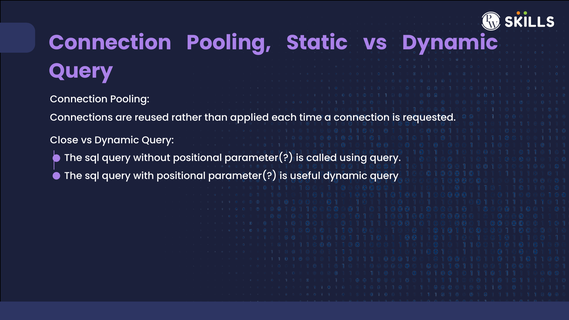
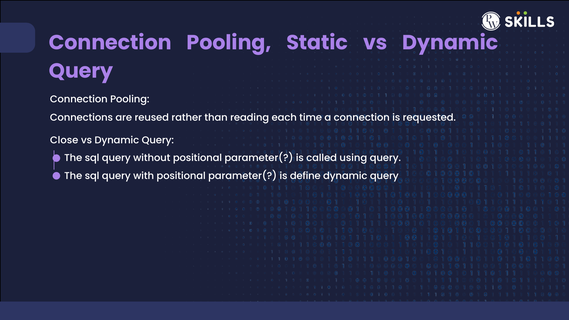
applied: applied -> reading
useful: useful -> define
